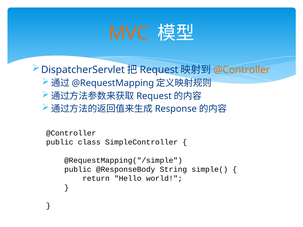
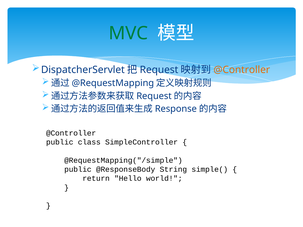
MVC colour: orange -> green
